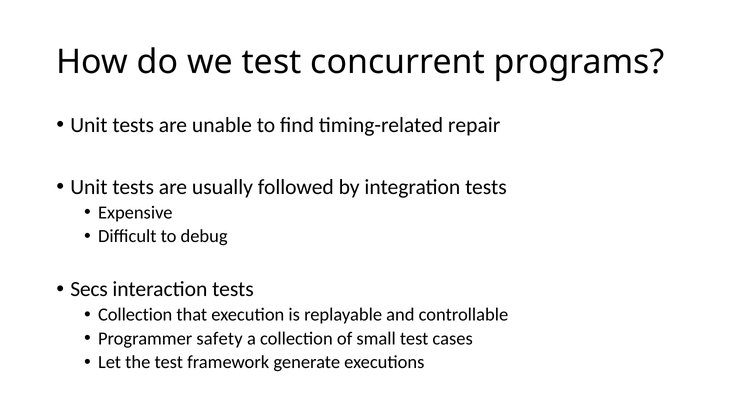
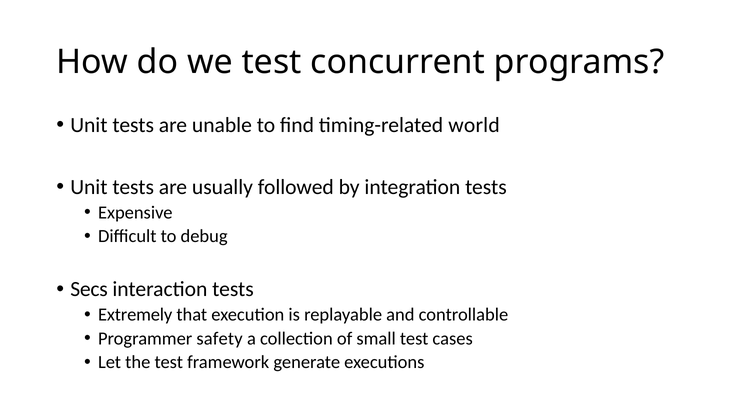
repair: repair -> world
Collection at (135, 315): Collection -> Extremely
